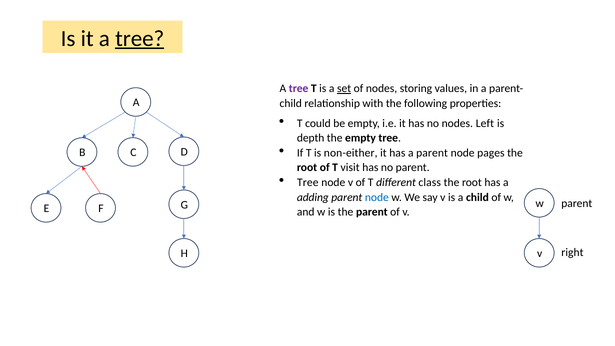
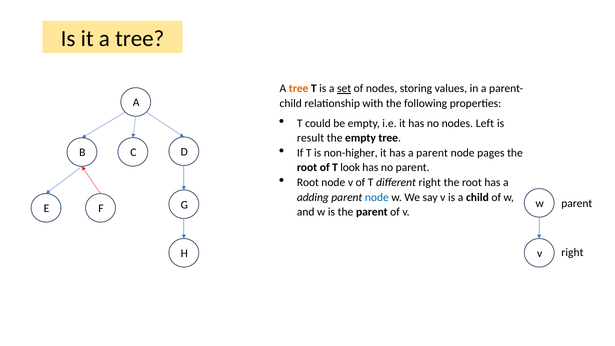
tree at (140, 38) underline: present -> none
tree at (299, 89) colour: purple -> orange
depth: depth -> result
non-either: non-either -> non-higher
visit: visit -> look
Tree at (308, 182): Tree -> Root
different class: class -> right
